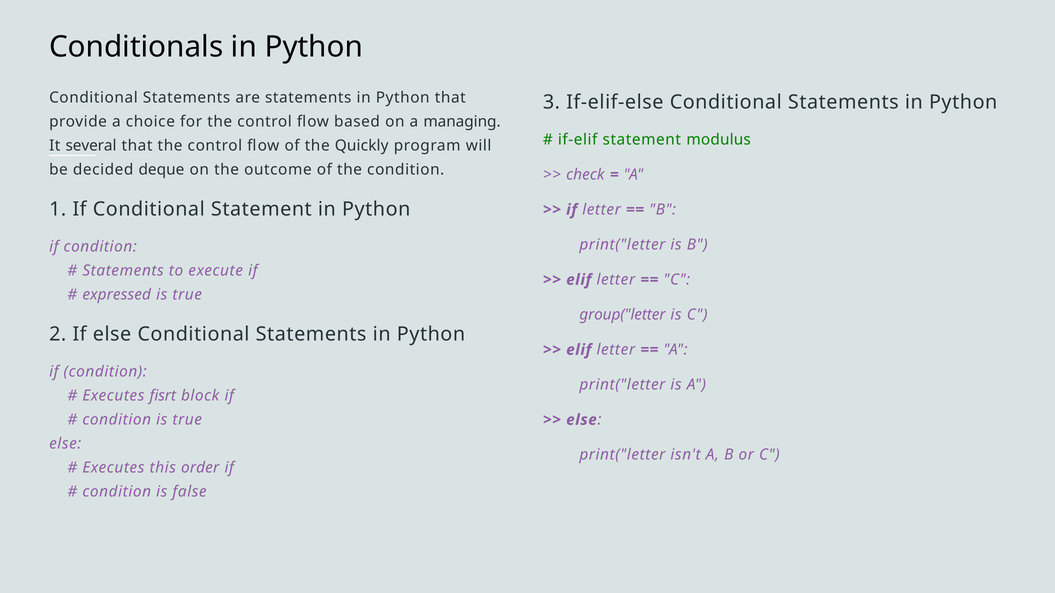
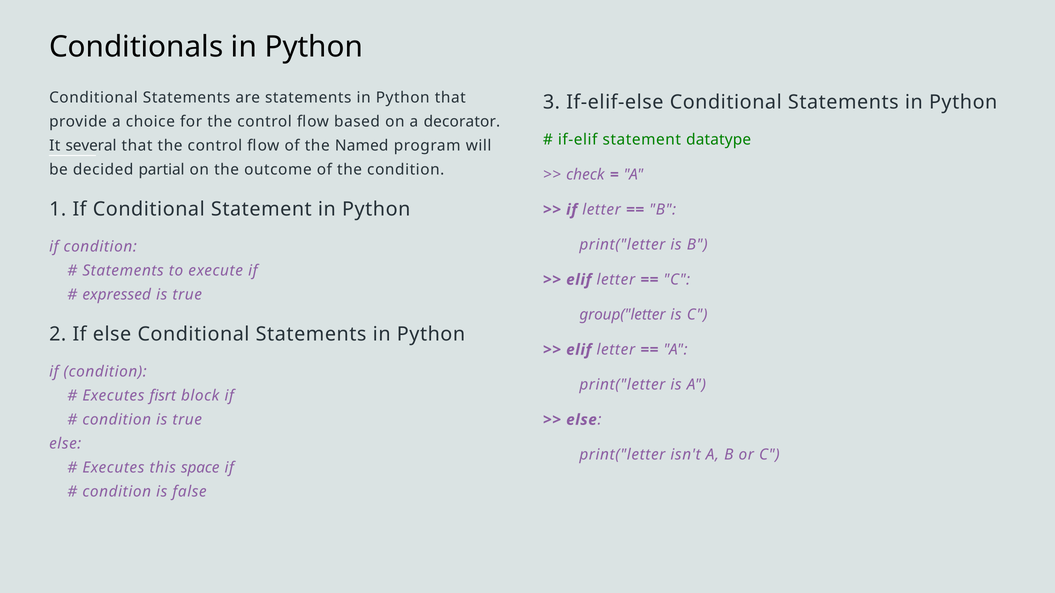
managing: managing -> decorator
modulus: modulus -> datatype
Quickly: Quickly -> Named
deque: deque -> partial
order: order -> space
